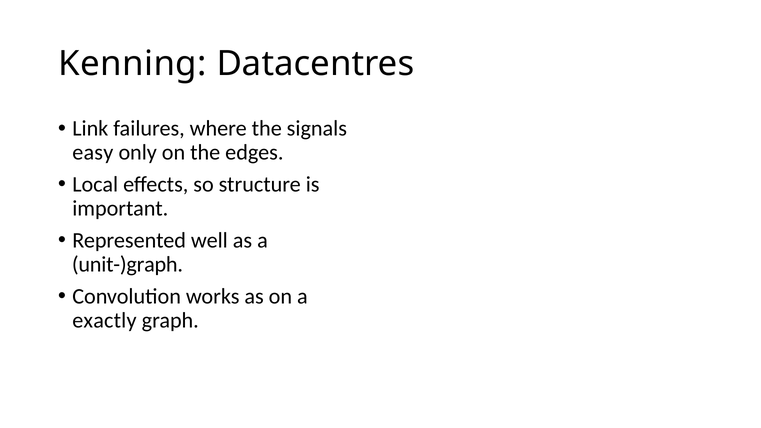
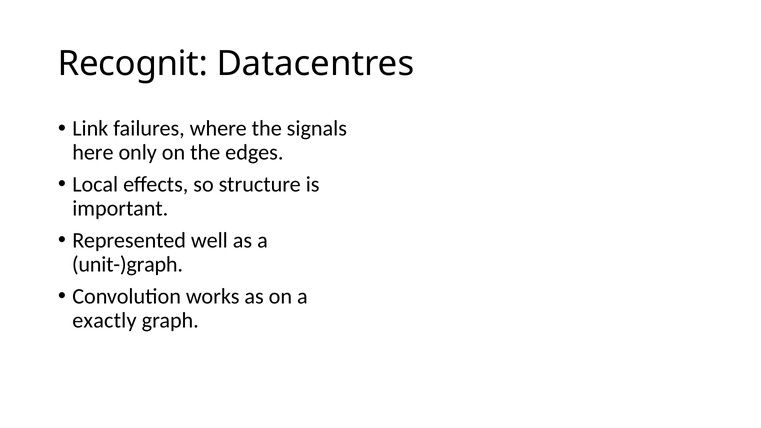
Kenning: Kenning -> Recognit
easy: easy -> here
